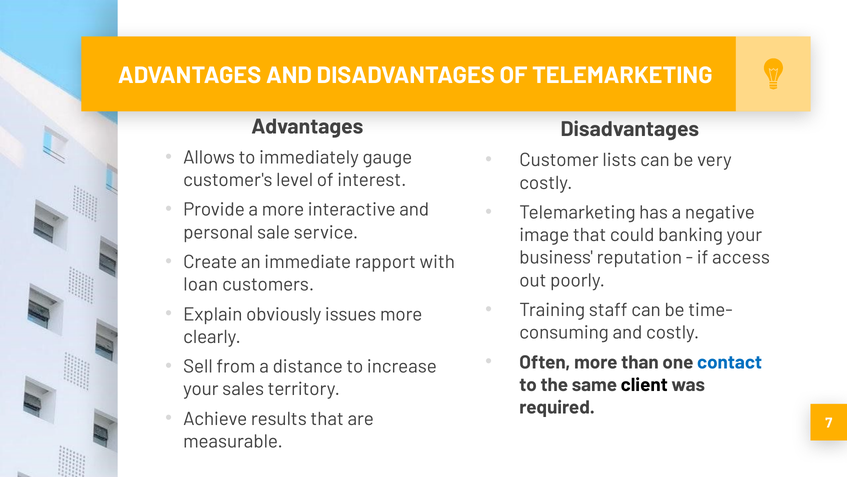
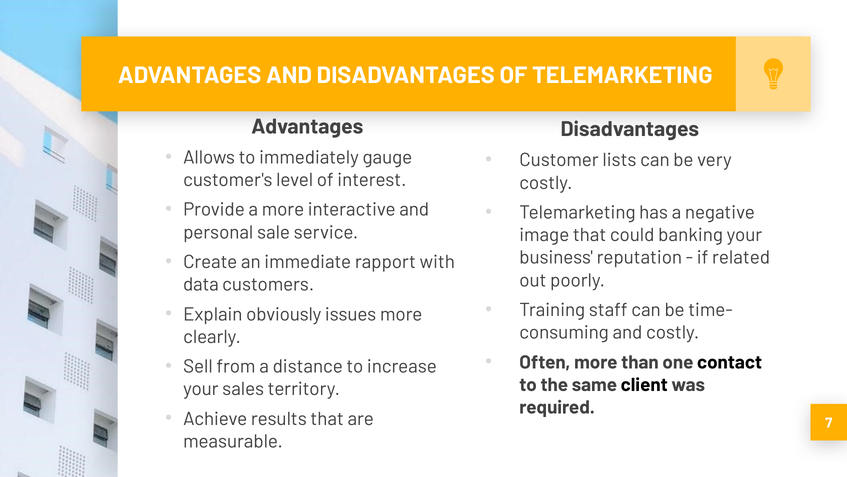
access: access -> related
loan: loan -> data
contact colour: blue -> black
